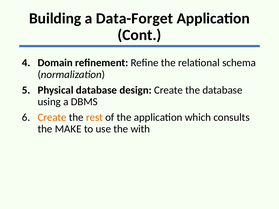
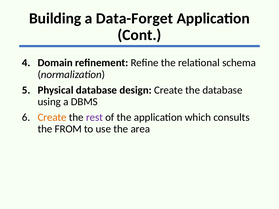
rest colour: orange -> purple
MAKE: MAKE -> FROM
with: with -> area
